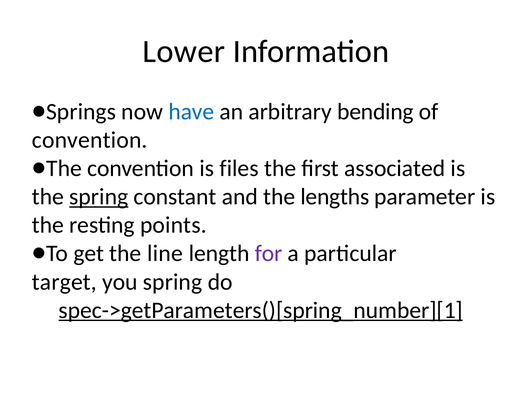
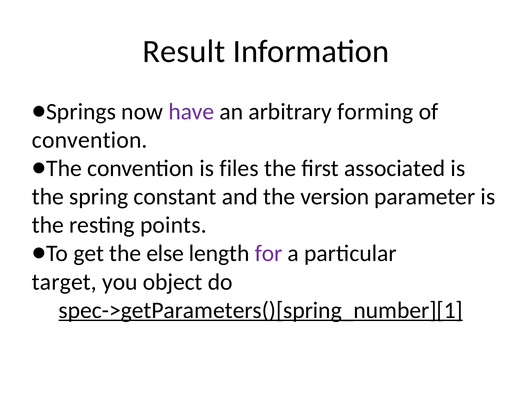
Lower: Lower -> Result
have colour: blue -> purple
bending: bending -> forming
spring at (99, 197) underline: present -> none
lengths: lengths -> version
line: line -> else
you spring: spring -> object
